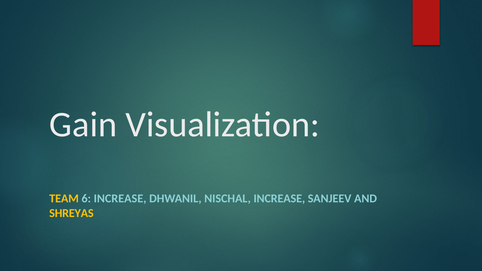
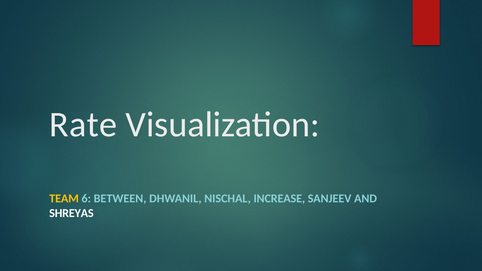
Gain: Gain -> Rate
6 INCREASE: INCREASE -> BETWEEN
SHREYAS colour: yellow -> white
